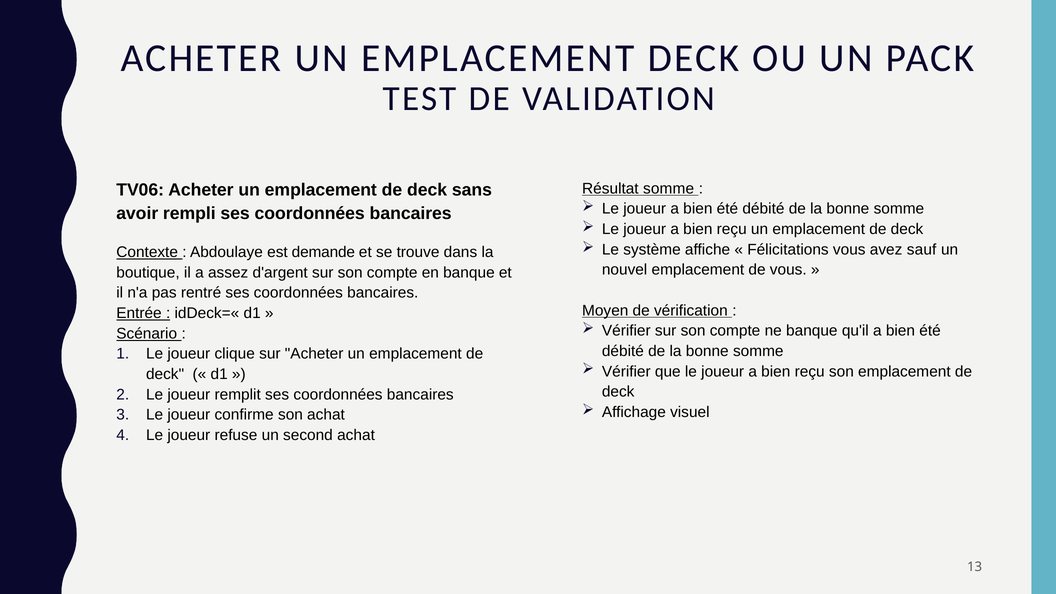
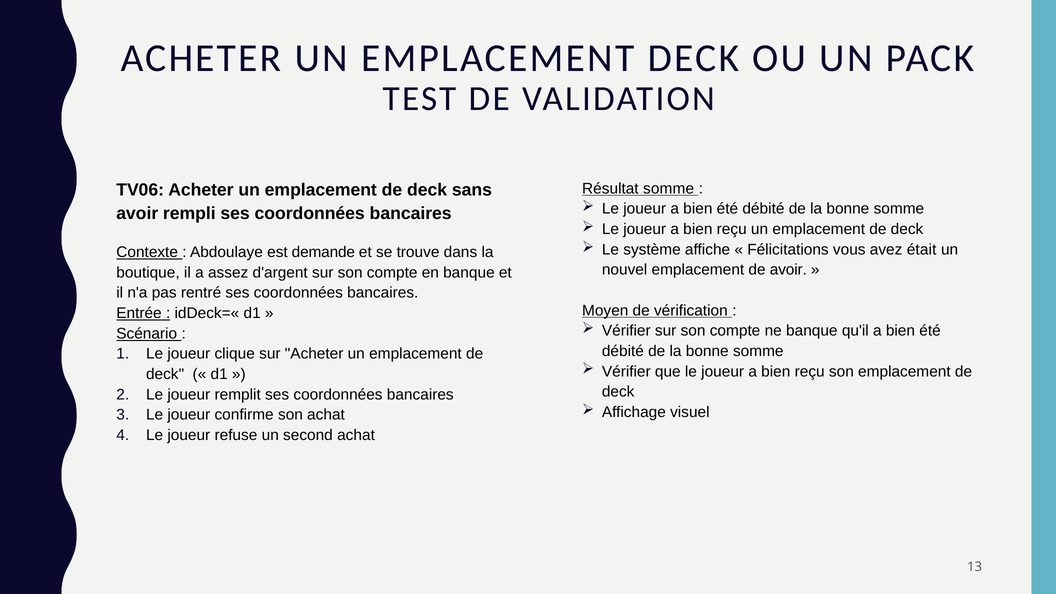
sauf: sauf -> était
de vous: vous -> avoir
